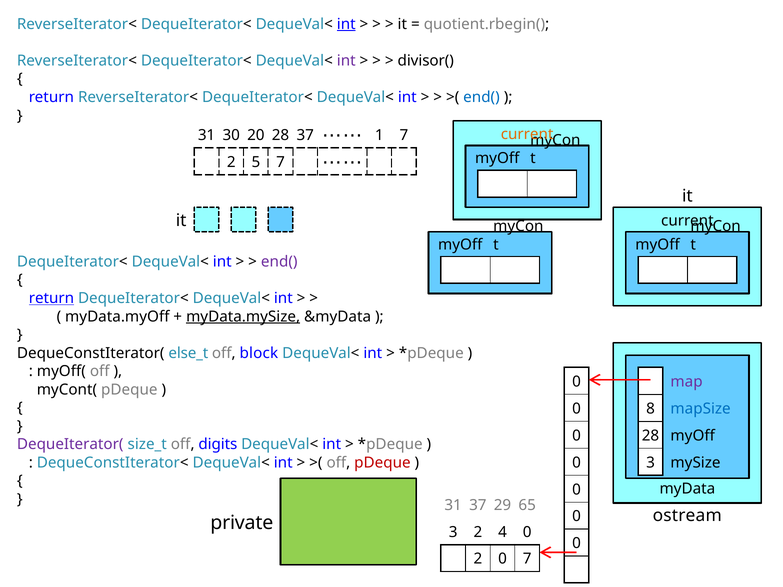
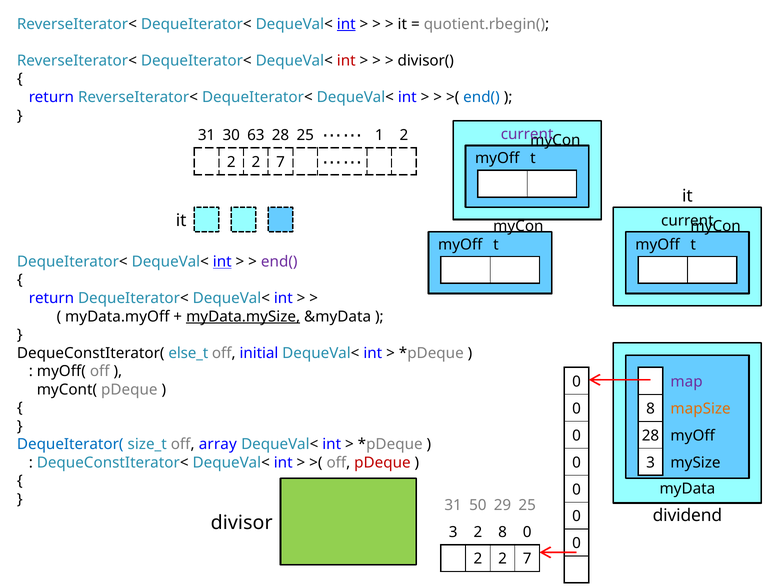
int at (346, 61) colour: purple -> red
current at (527, 134) colour: orange -> purple
20: 20 -> 63
28 37: 37 -> 25
1 7: 7 -> 2
5 at (256, 162): 5 -> 2
int at (222, 262) underline: none -> present
return at (51, 298) underline: present -> none
block: block -> initial
mapSize colour: blue -> orange
DequeIterator( colour: purple -> blue
digits: digits -> array
31 37: 37 -> 50
29 65: 65 -> 25
ostream: ostream -> dividend
private: private -> divisor
2 4: 4 -> 8
0 at (503, 559): 0 -> 2
